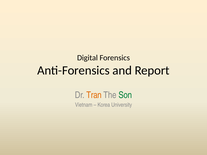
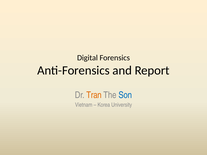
Son colour: green -> blue
